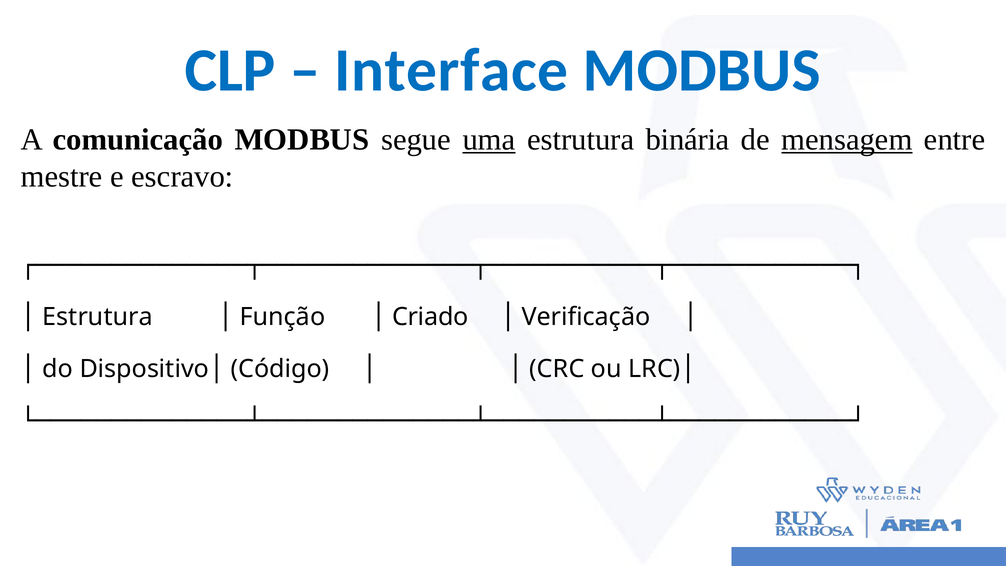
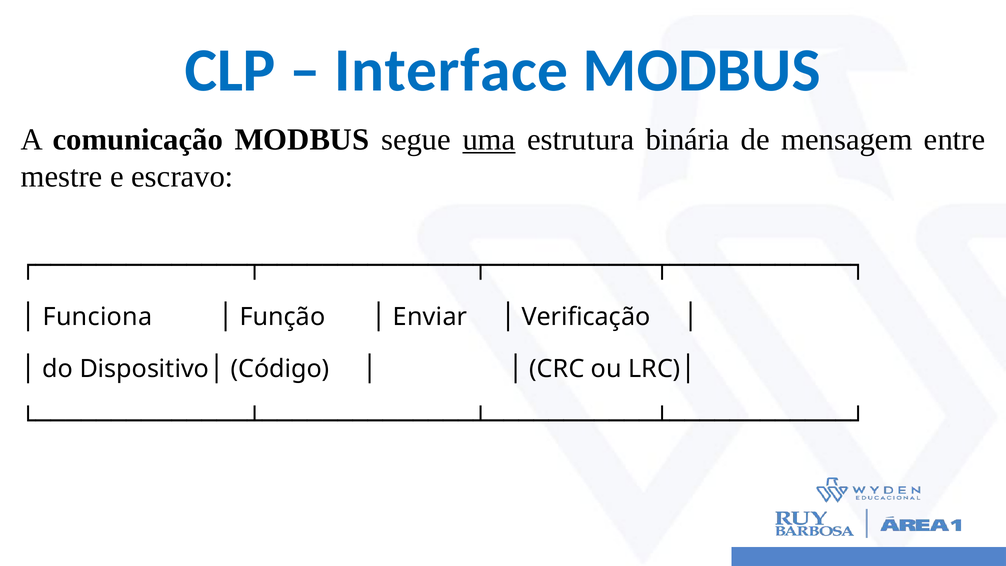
mensagem underline: present -> none
Estrutura at (98, 317): Estrutura -> Funciona
Criado: Criado -> Enviar
